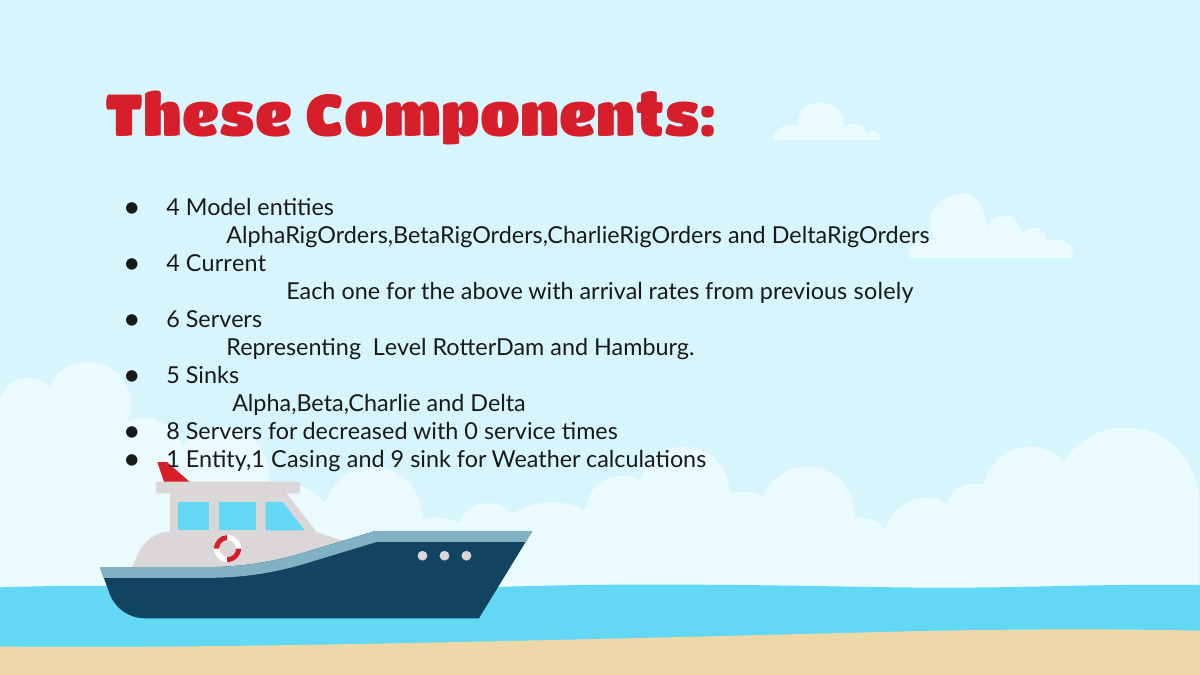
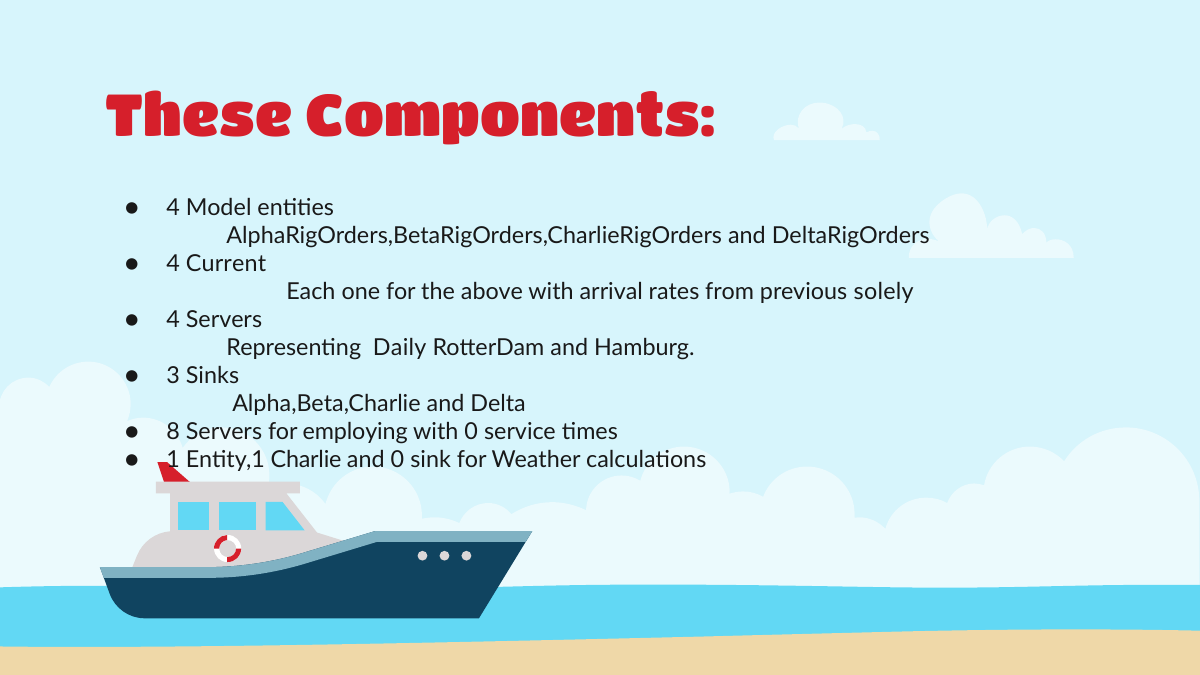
6 at (173, 320): 6 -> 4
Level: Level -> Daily
5: 5 -> 3
decreased: decreased -> employing
Casing: Casing -> Charlie
and 9: 9 -> 0
